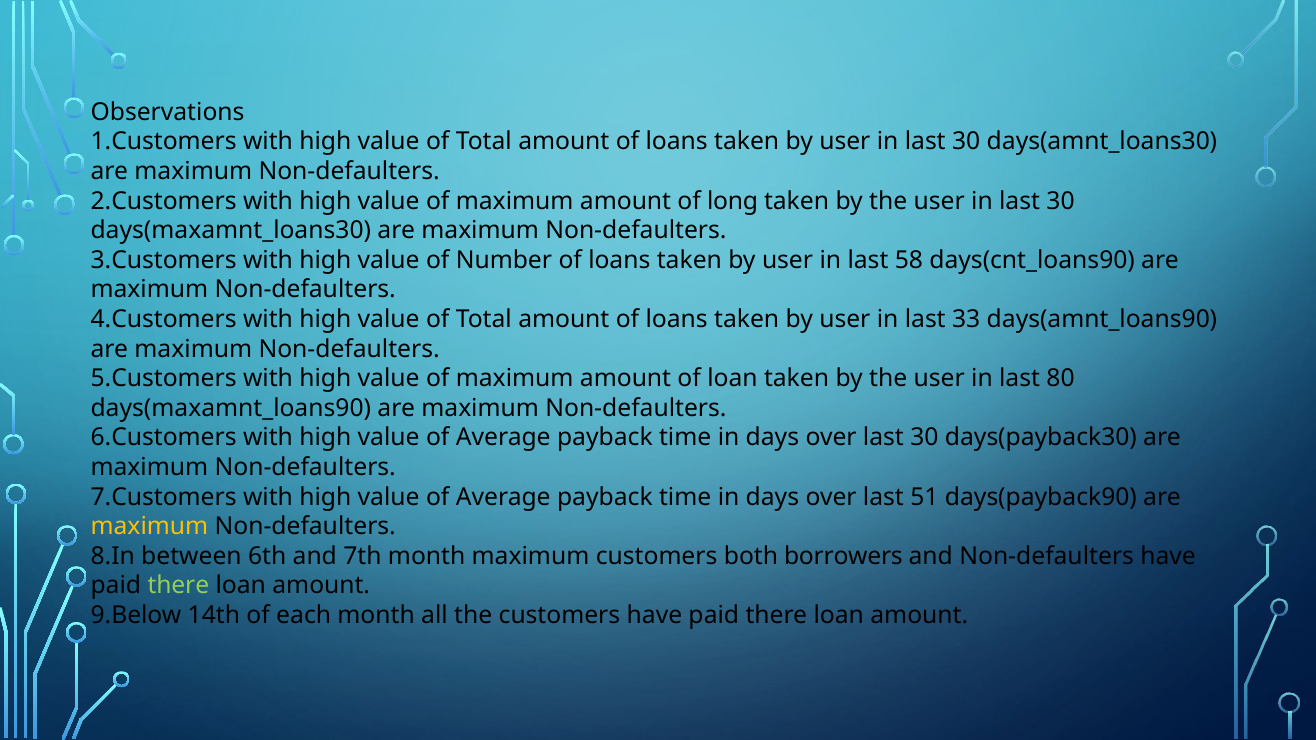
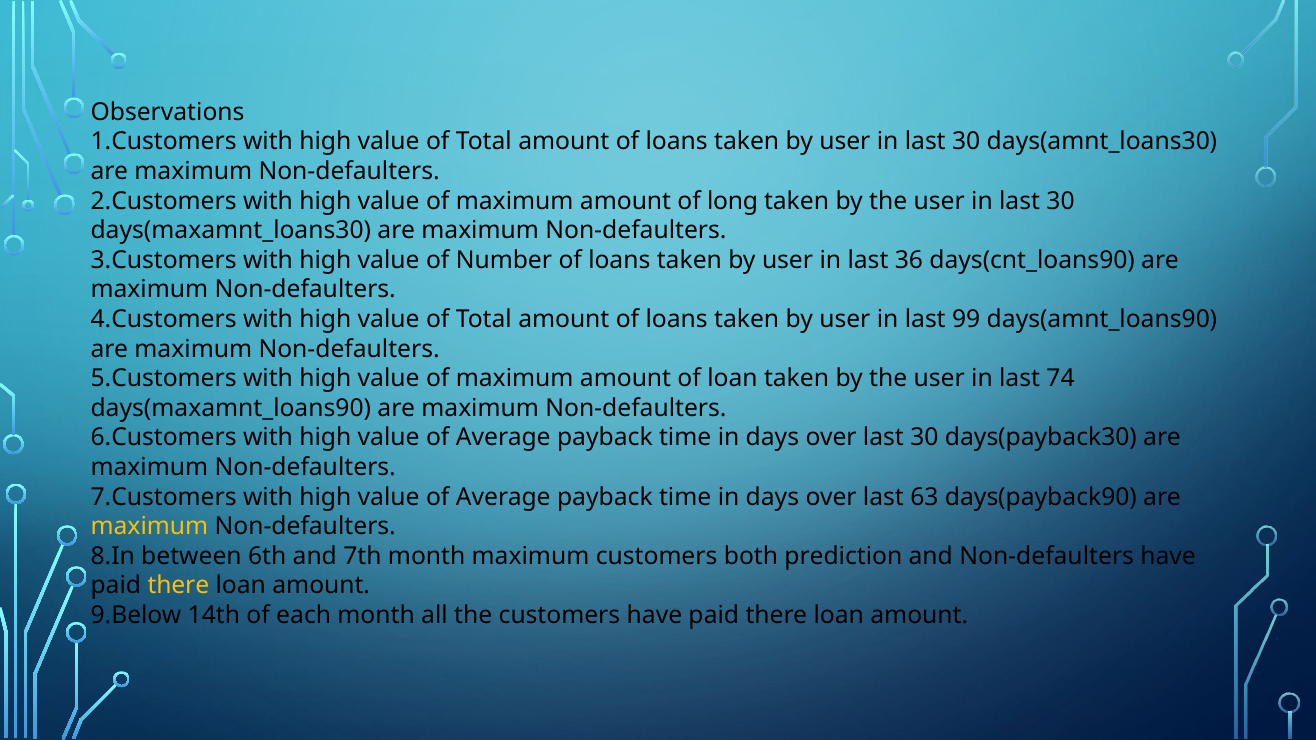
58: 58 -> 36
33: 33 -> 99
80: 80 -> 74
51: 51 -> 63
borrowers: borrowers -> prediction
there at (178, 586) colour: light green -> yellow
